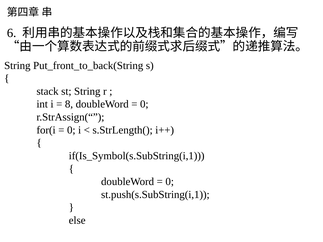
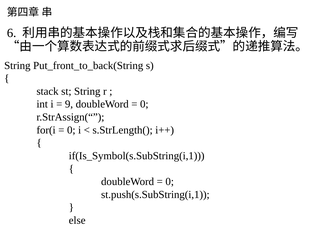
8: 8 -> 9
